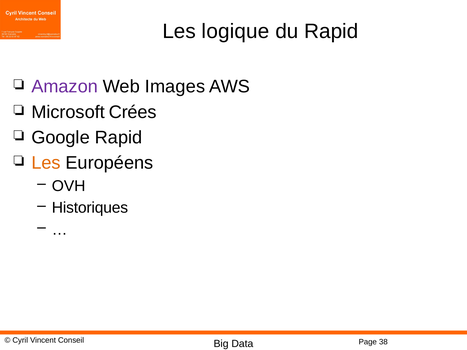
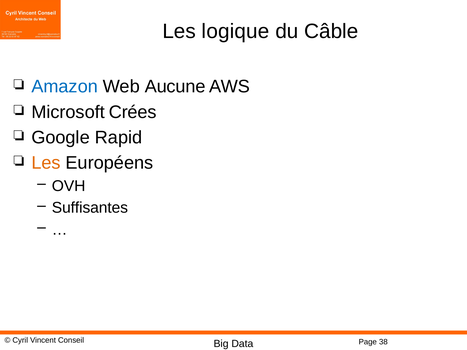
du Rapid: Rapid -> Câble
Amazon colour: purple -> blue
Images: Images -> Aucune
Historiques: Historiques -> Suffisantes
